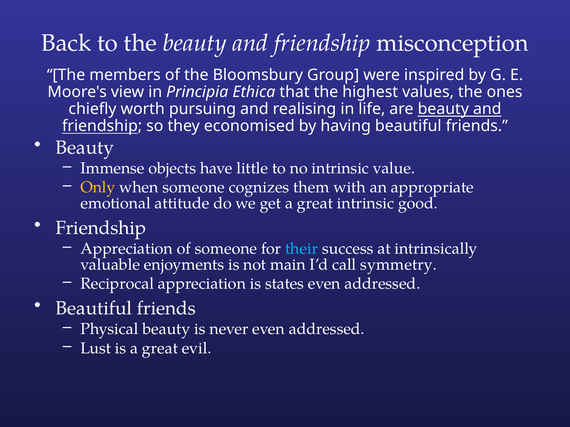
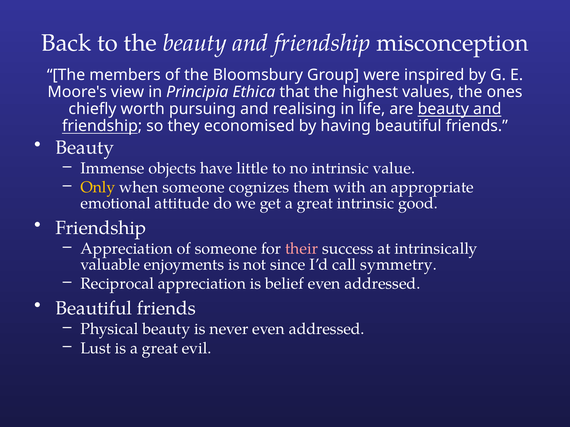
their colour: light blue -> pink
main: main -> since
states: states -> belief
